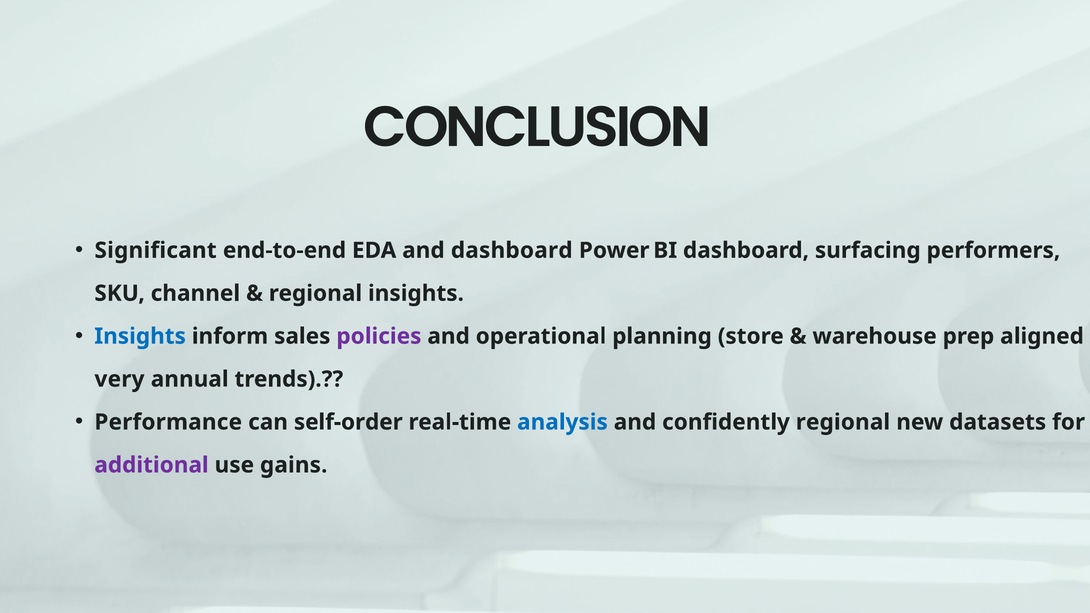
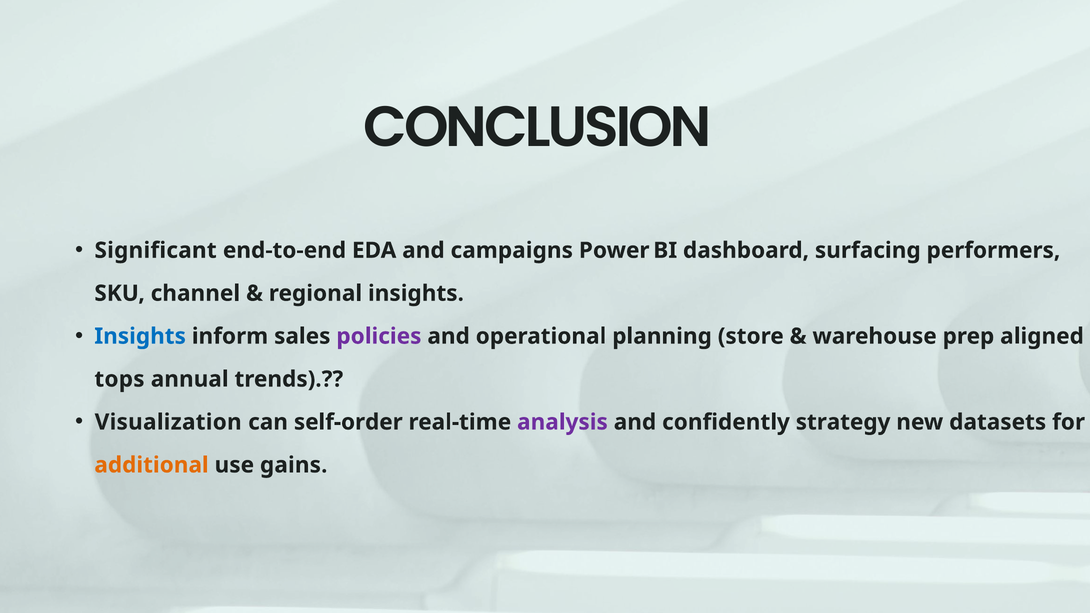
and dashboard: dashboard -> campaigns
very: very -> tops
Performance: Performance -> Visualization
analysis colour: blue -> purple
confidently regional: regional -> strategy
additional colour: purple -> orange
